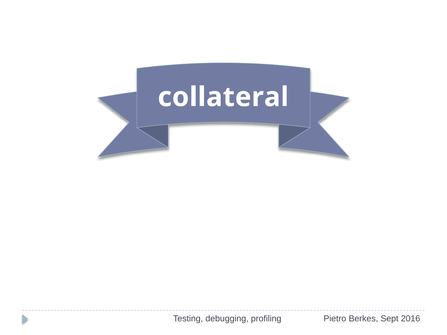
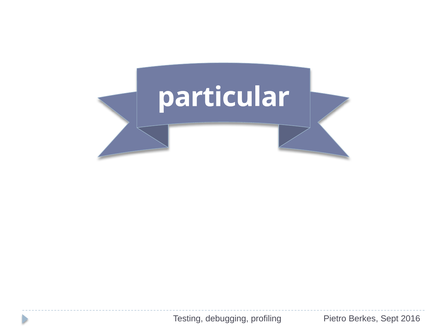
collateral: collateral -> particular
